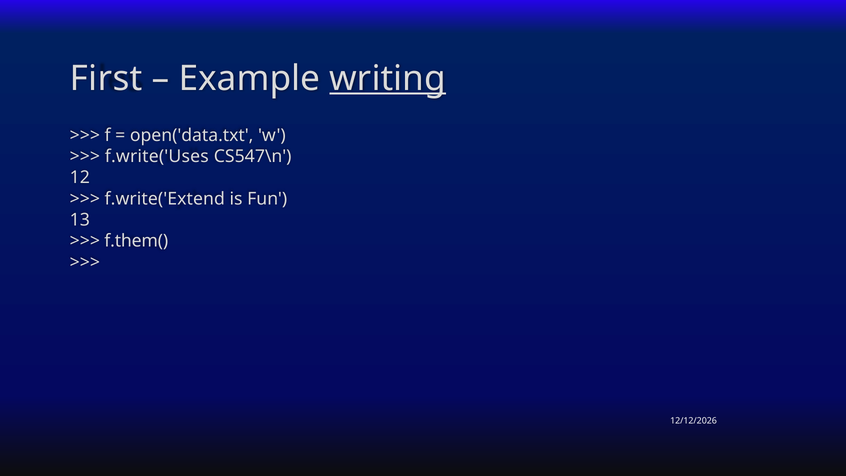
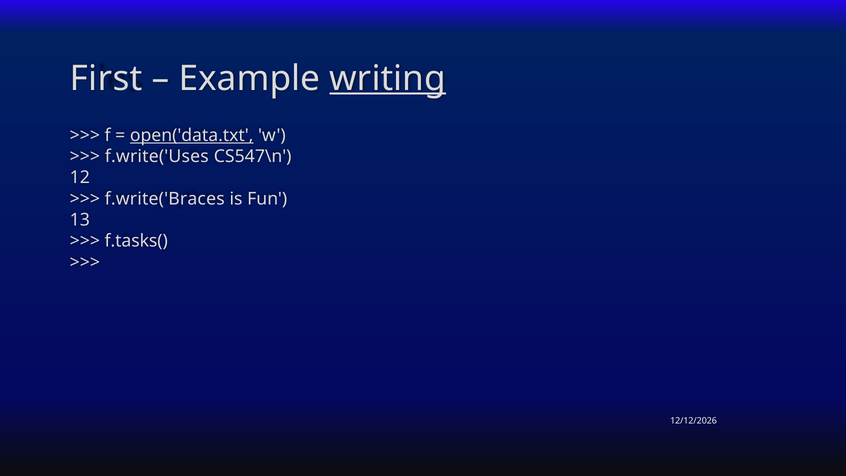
open('data.txt underline: none -> present
f.write('Extend: f.write('Extend -> f.write('Braces
f.them(: f.them( -> f.tasks(
